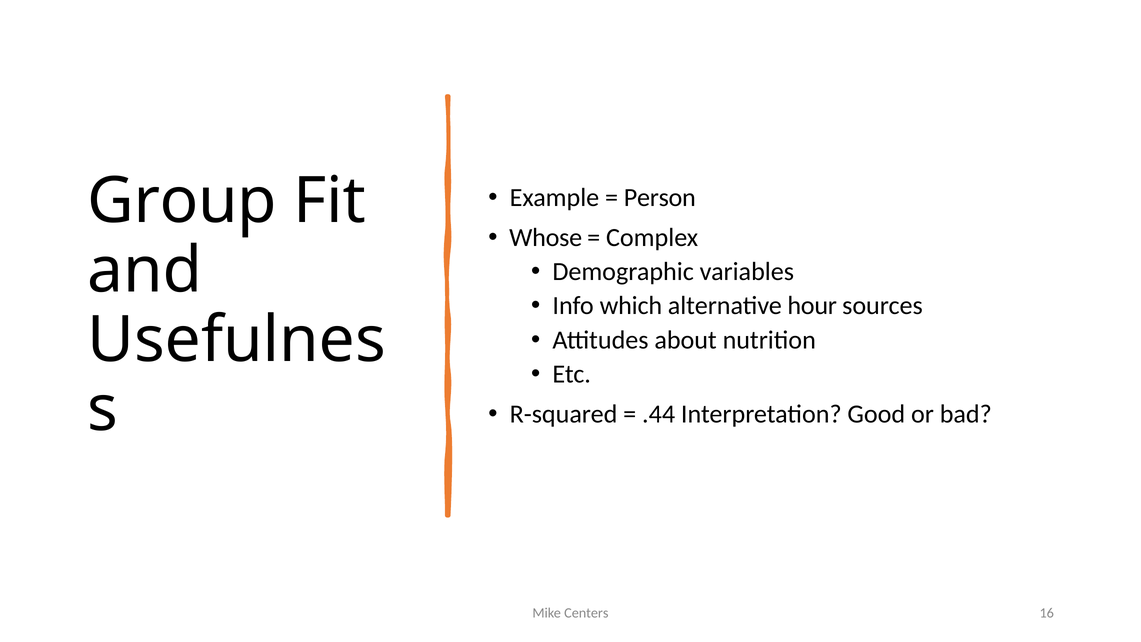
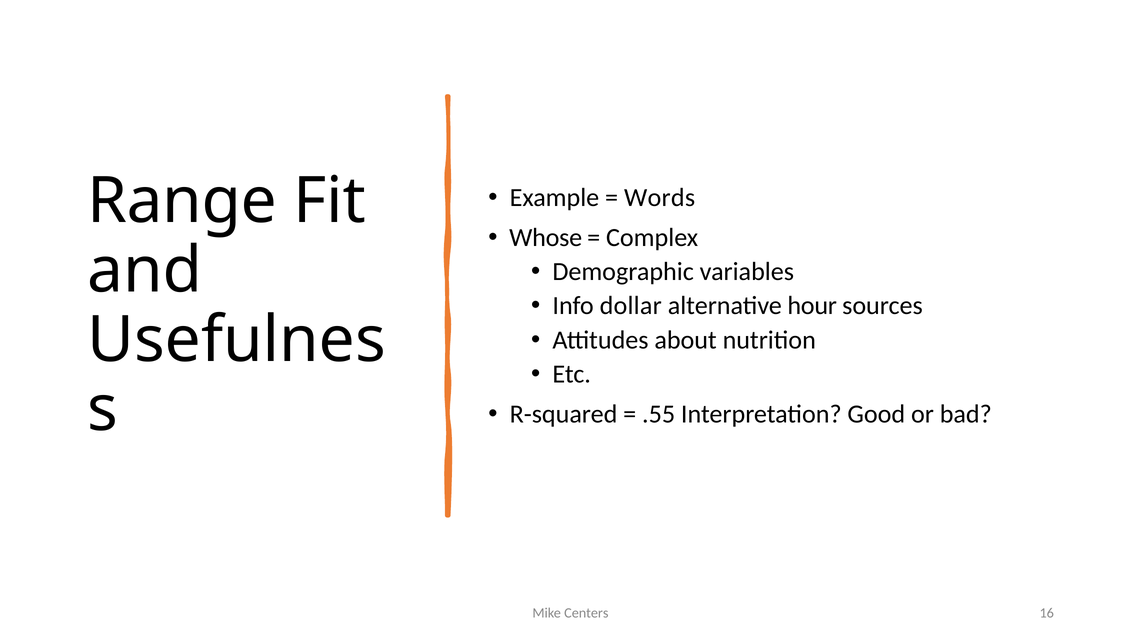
Group: Group -> Range
Person: Person -> Words
which: which -> dollar
.44: .44 -> .55
